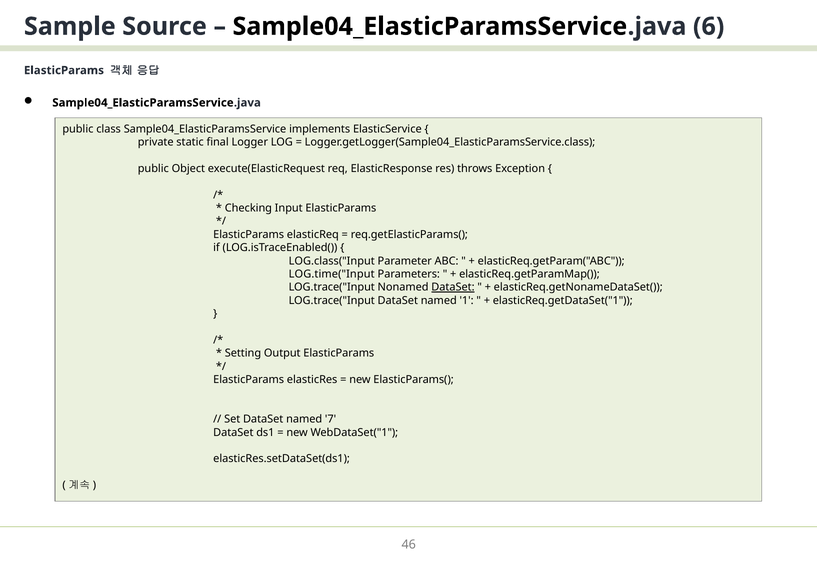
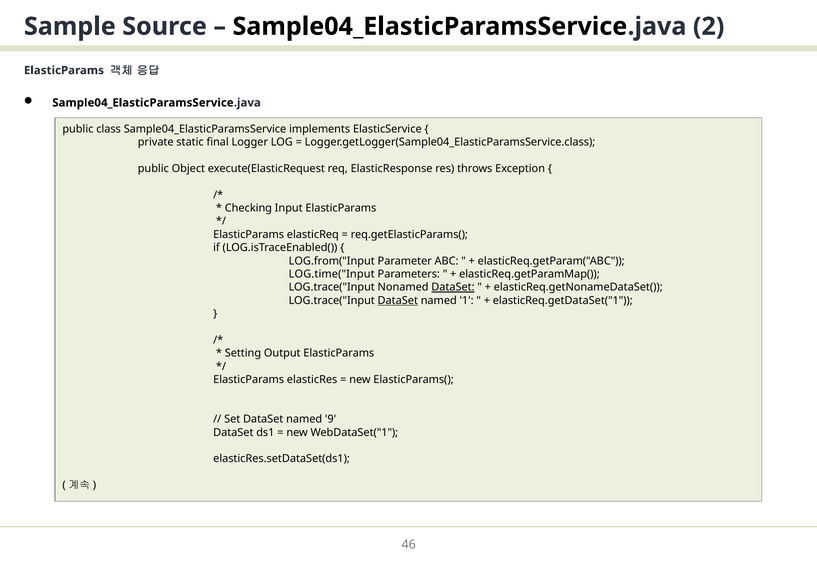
6: 6 -> 2
LOG.class("Input: LOG.class("Input -> LOG.from("Input
DataSet at (398, 300) underline: none -> present
7: 7 -> 9
